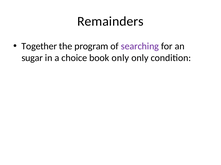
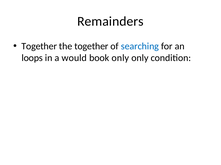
the program: program -> together
searching colour: purple -> blue
sugar: sugar -> loops
choice: choice -> would
